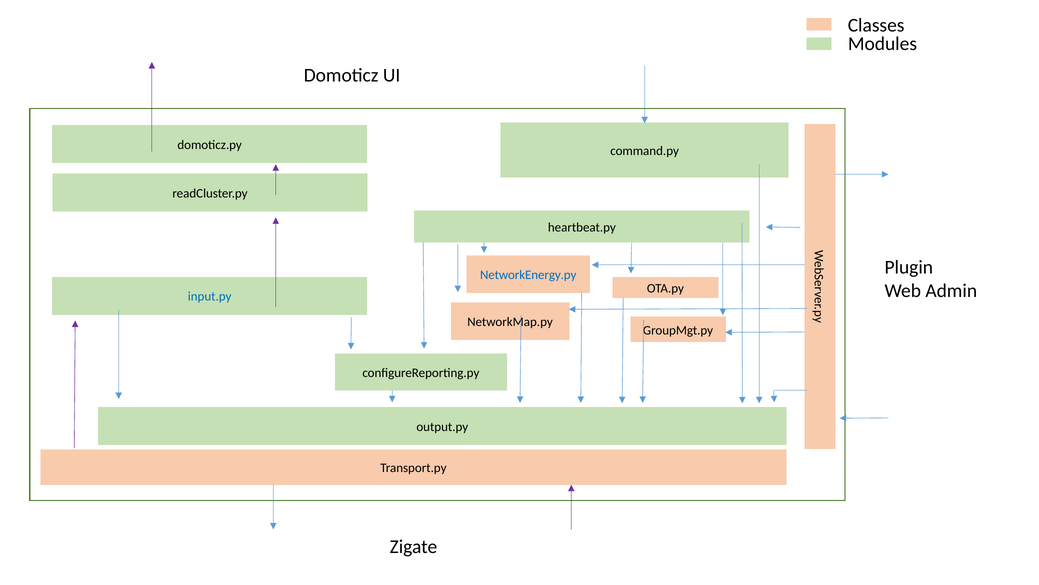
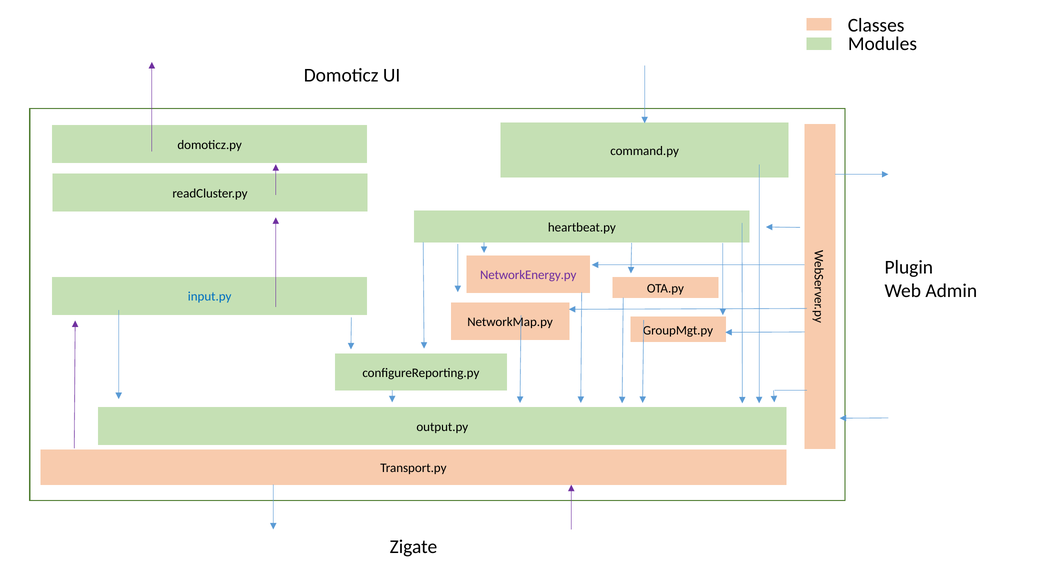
NetworkEnergy.py colour: blue -> purple
